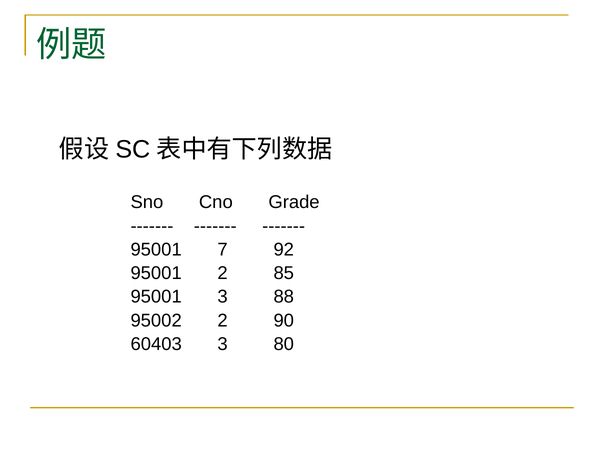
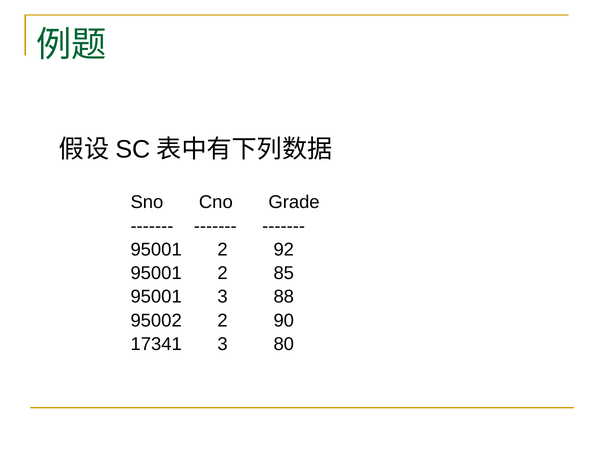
7 at (223, 250): 7 -> 2
60403: 60403 -> 17341
